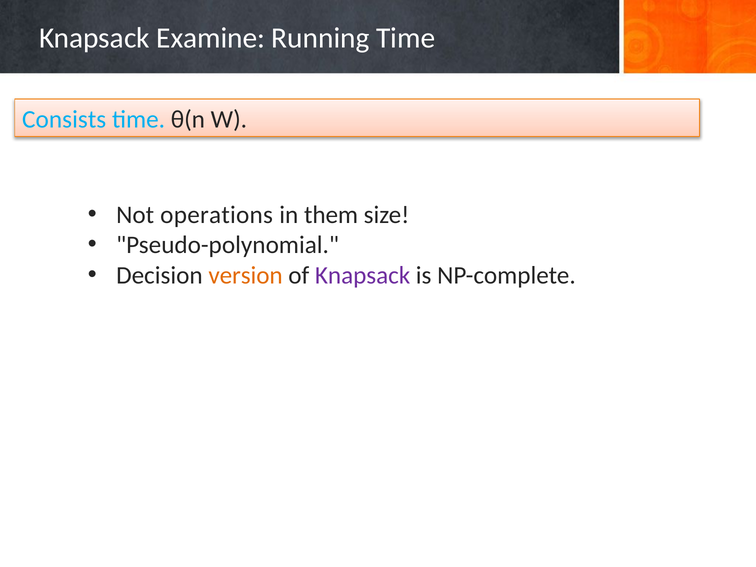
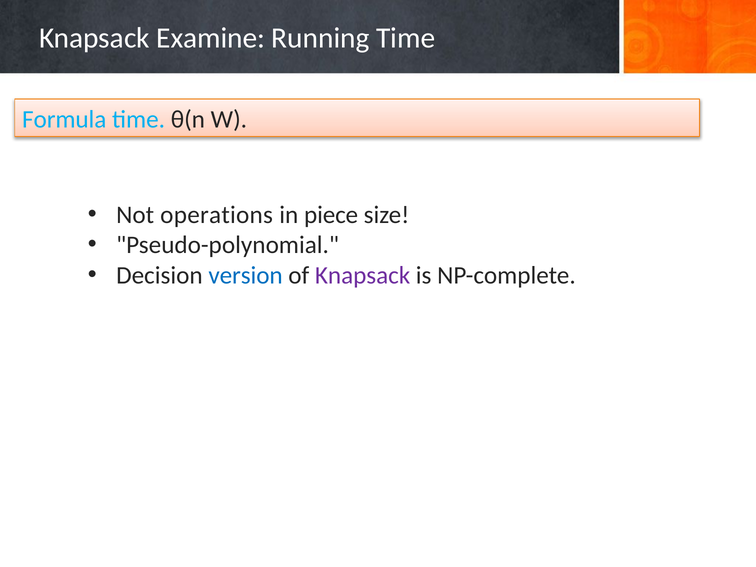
Consists: Consists -> Formula
them: them -> piece
version colour: orange -> blue
